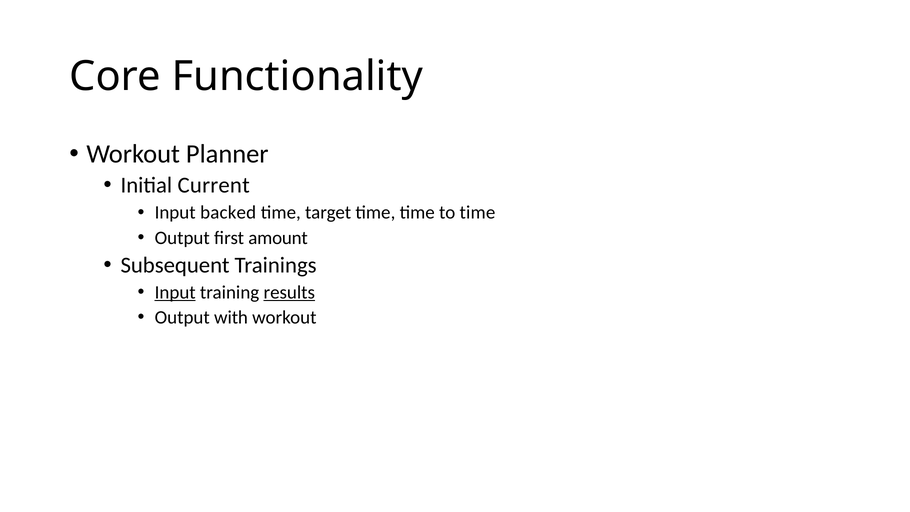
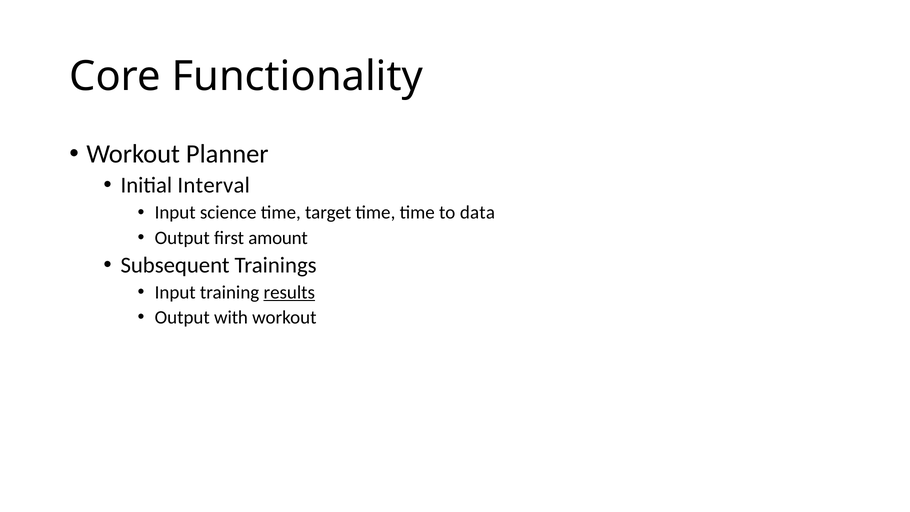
Current: Current -> Interval
backed: backed -> science
to time: time -> data
Input at (175, 292) underline: present -> none
